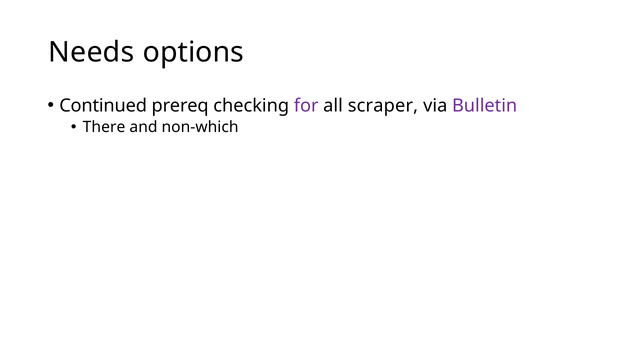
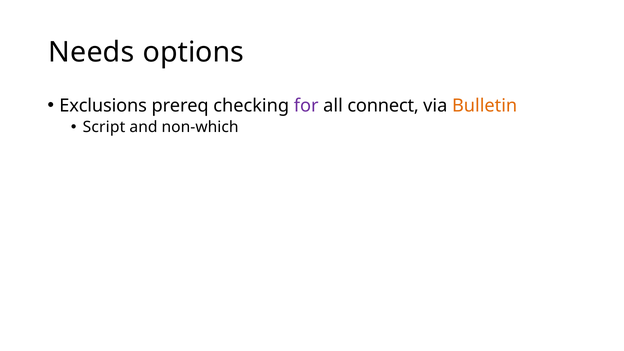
Continued: Continued -> Exclusions
scraper: scraper -> connect
Bulletin colour: purple -> orange
There: There -> Script
